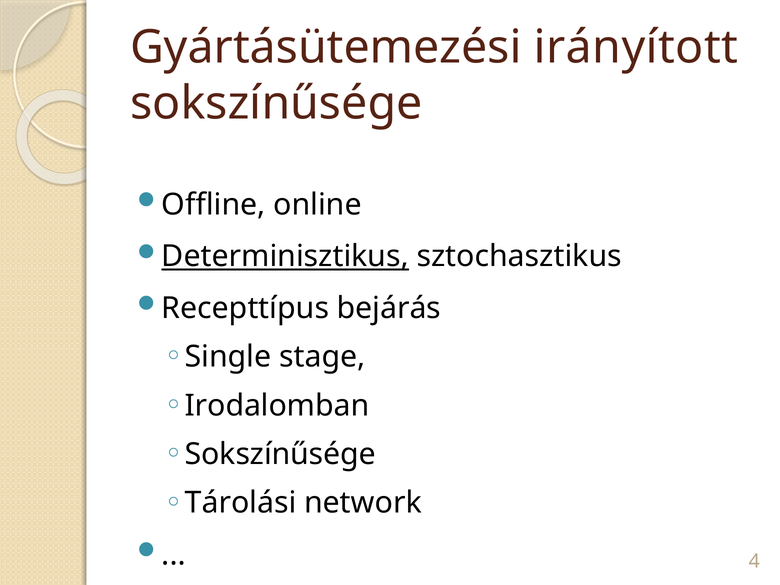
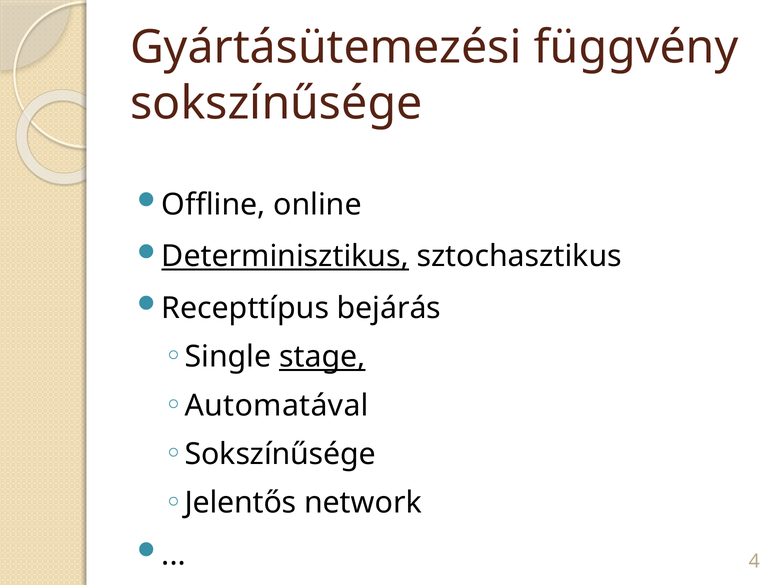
irányított: irányított -> függvény
stage underline: none -> present
Irodalomban: Irodalomban -> Automatával
Tárolási: Tárolási -> Jelentős
